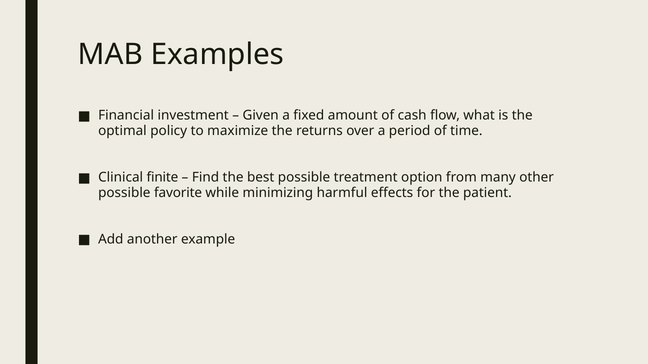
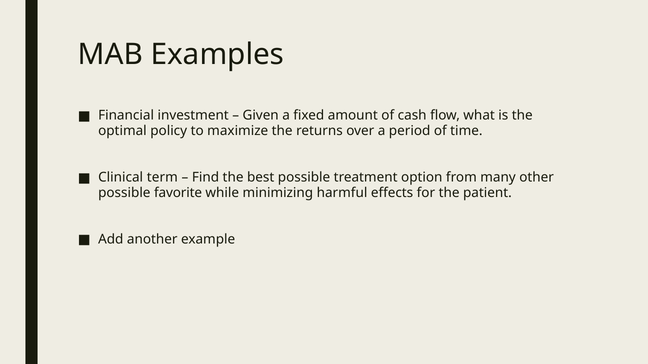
finite: finite -> term
